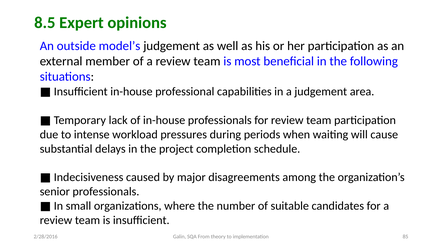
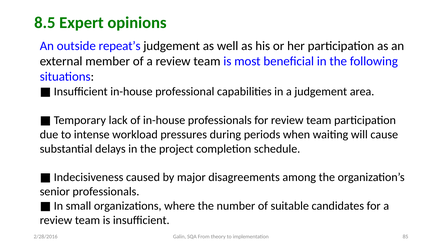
model’s: model’s -> repeat’s
